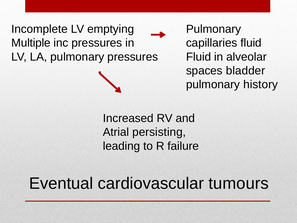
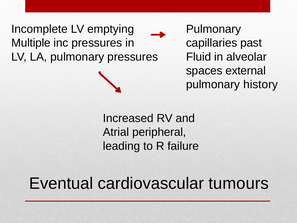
capillaries fluid: fluid -> past
bladder: bladder -> external
persisting: persisting -> peripheral
